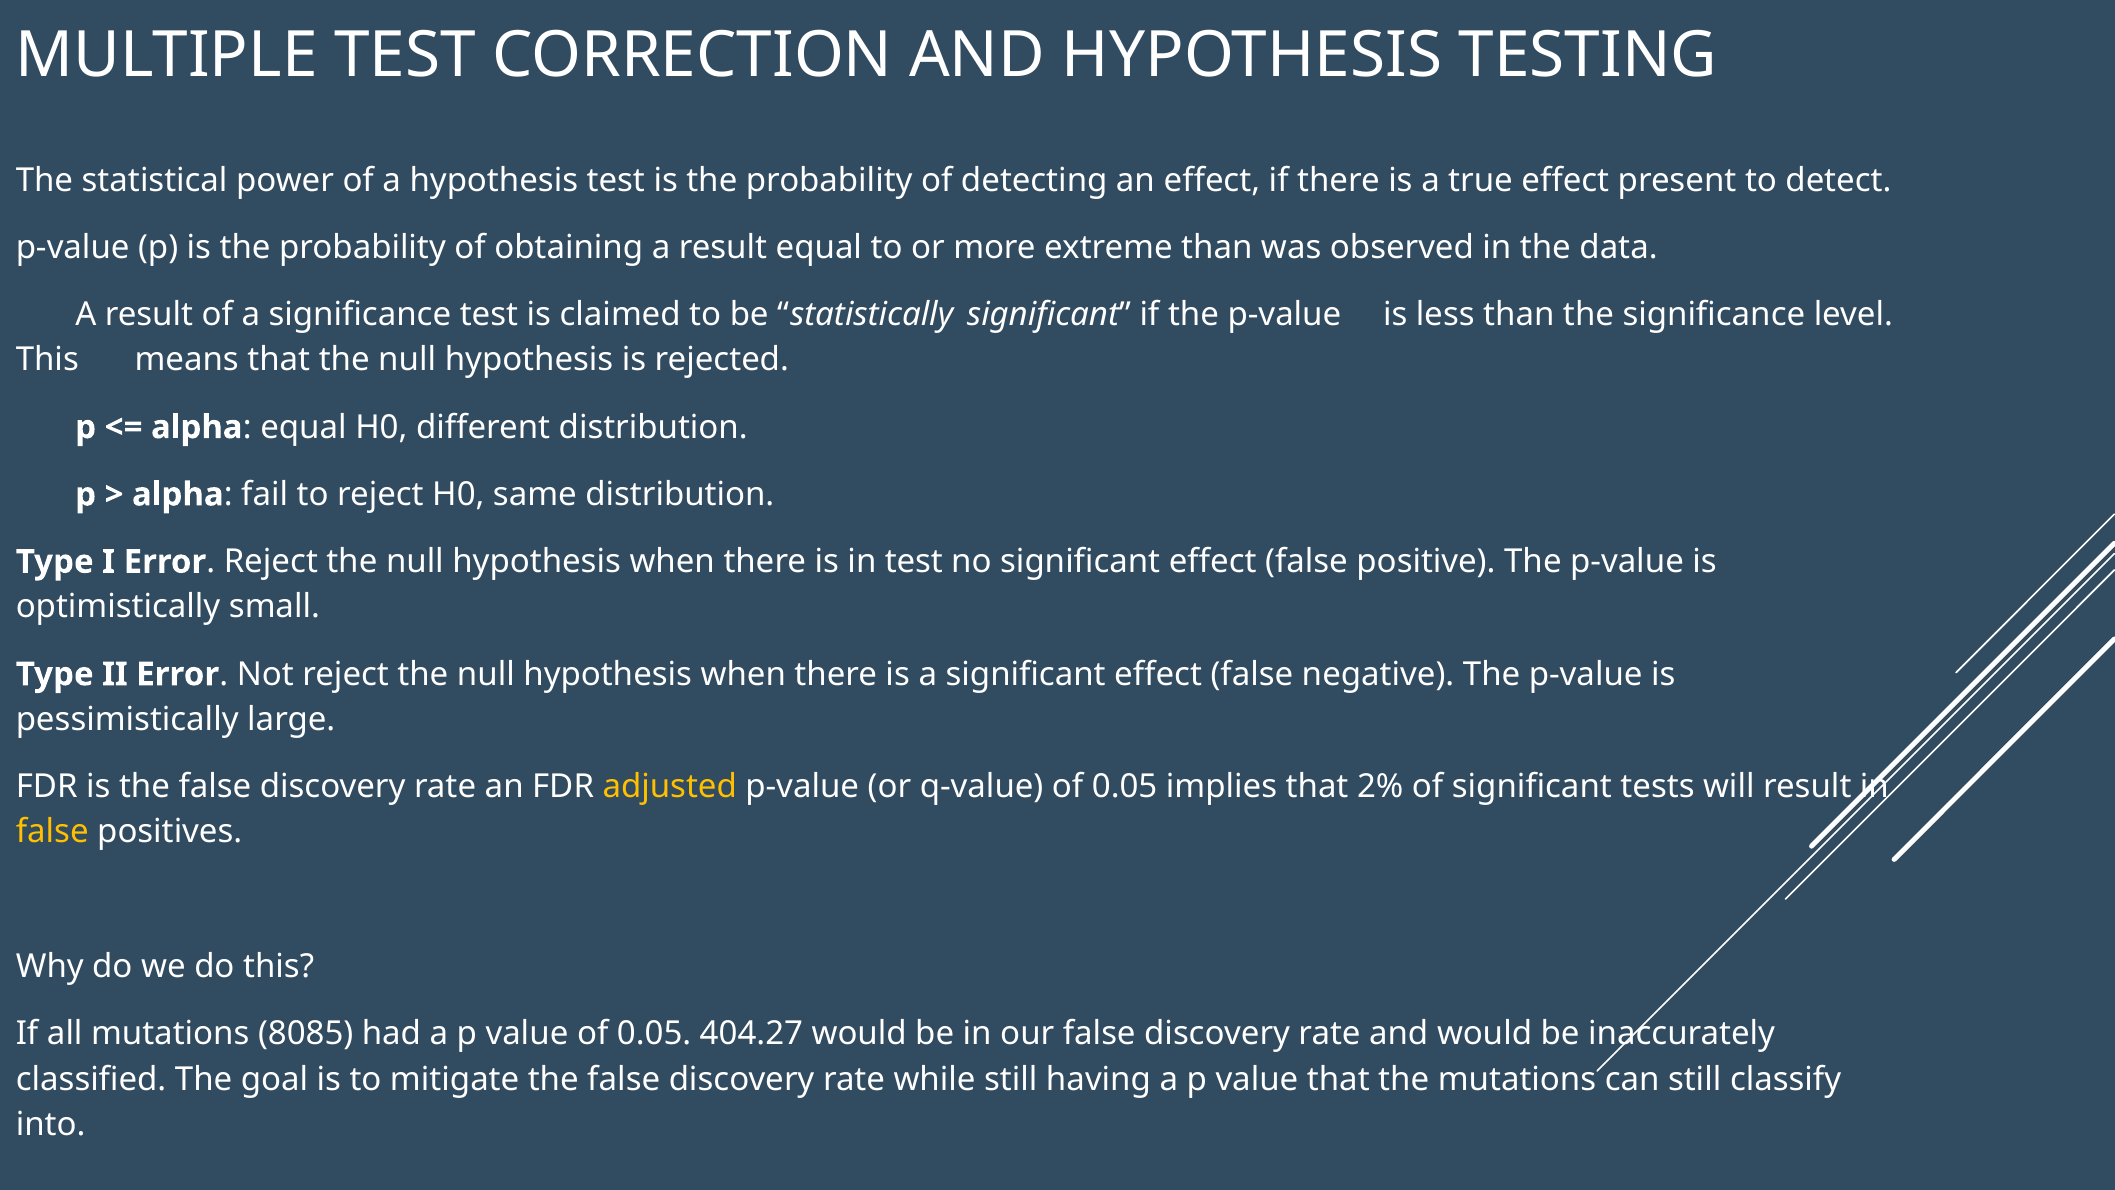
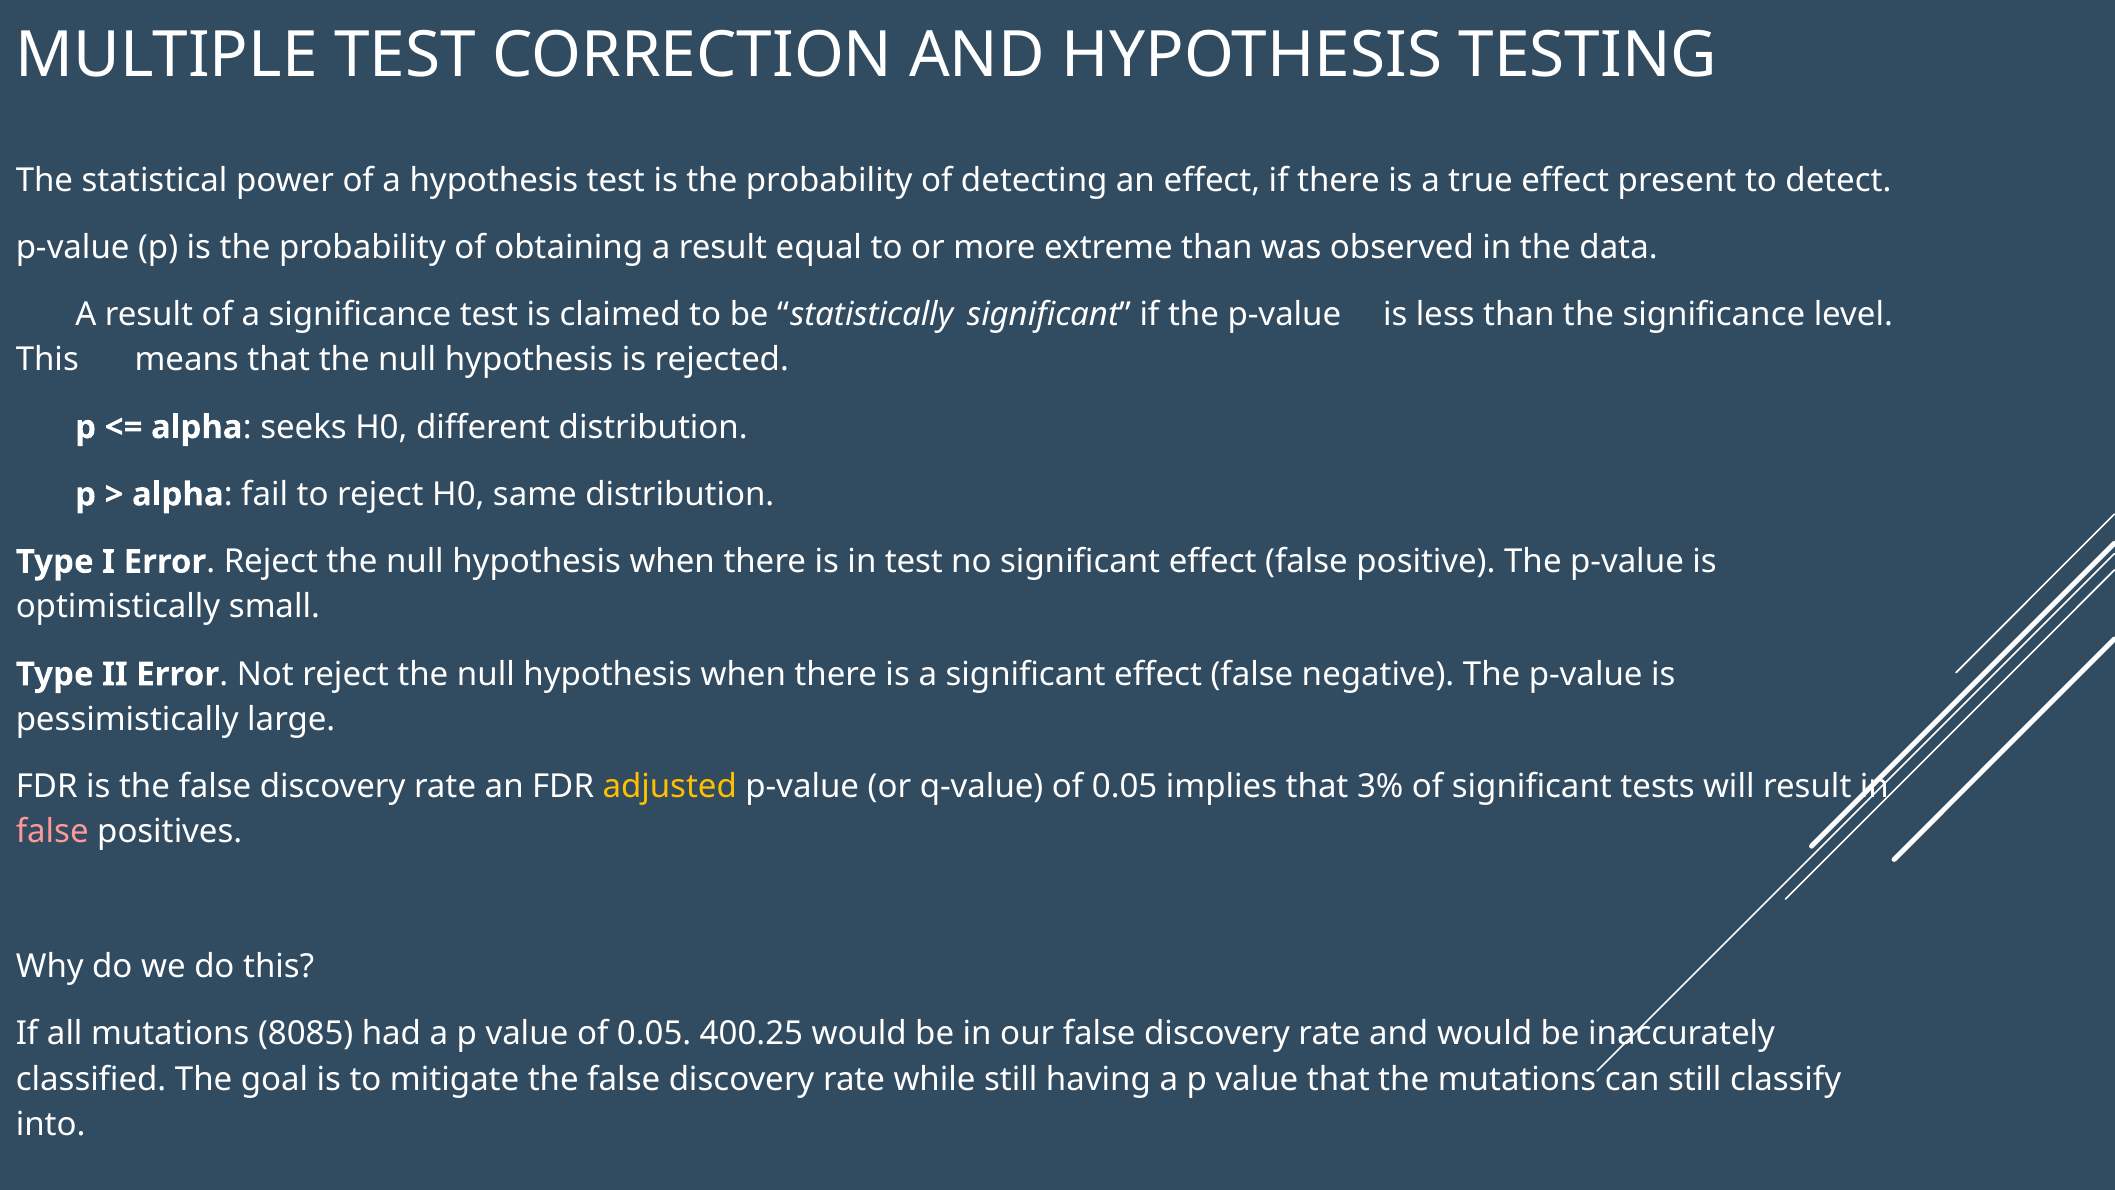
alpha equal: equal -> seeks
2%: 2% -> 3%
false at (52, 832) colour: yellow -> pink
404.27: 404.27 -> 400.25
